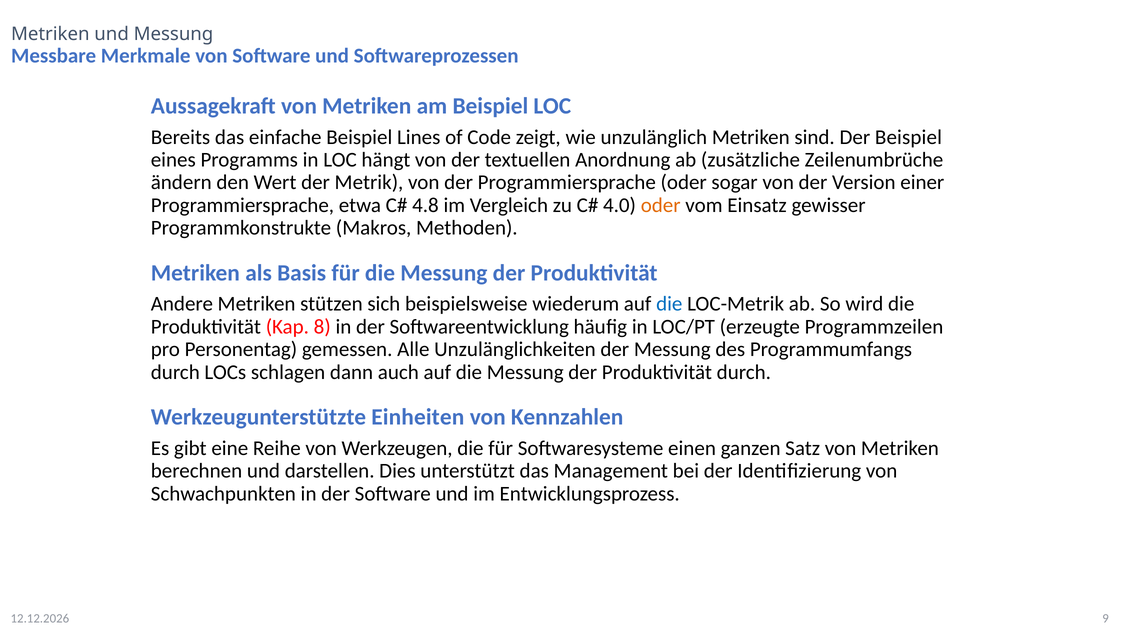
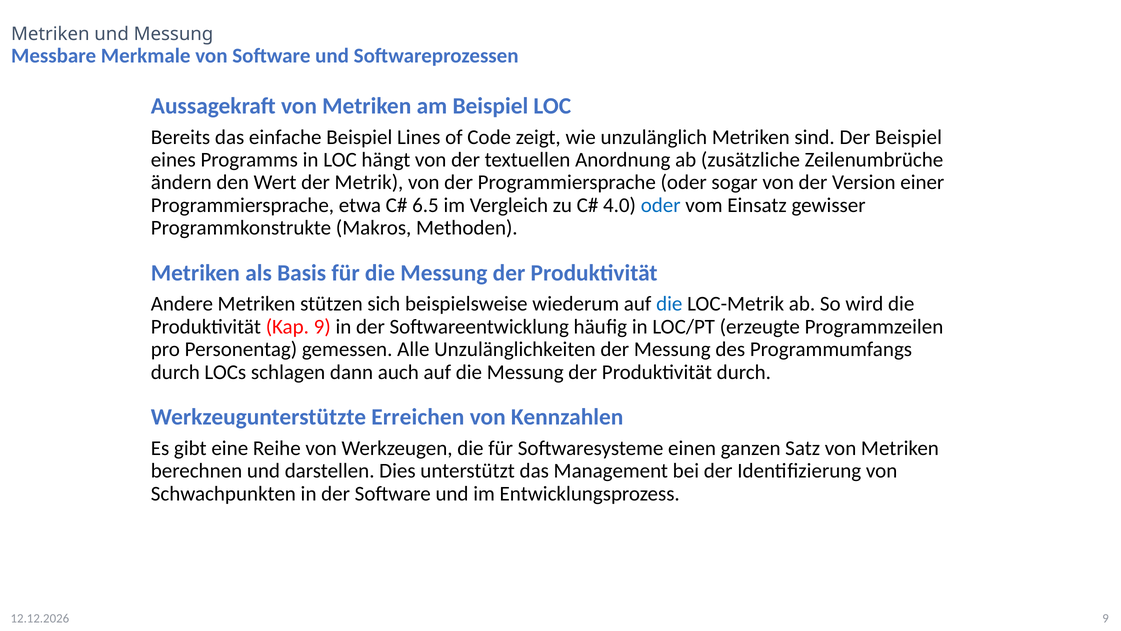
4.8: 4.8 -> 6.5
oder at (661, 205) colour: orange -> blue
Kap 8: 8 -> 9
Einheiten: Einheiten -> Erreichen
